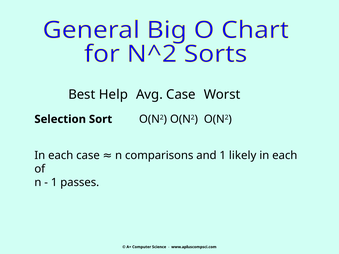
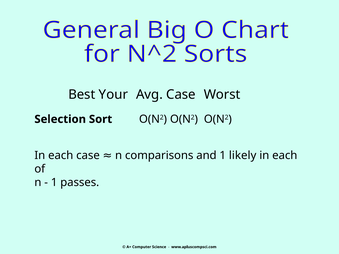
Help: Help -> Your
